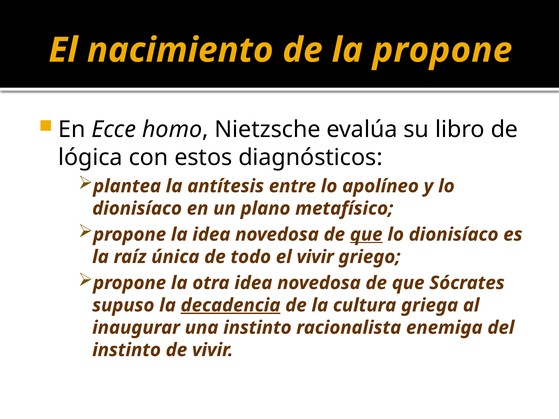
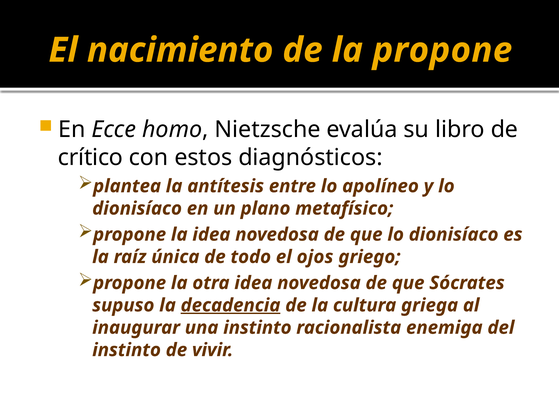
lógica: lógica -> crítico
que at (366, 235) underline: present -> none
el vivir: vivir -> ojos
